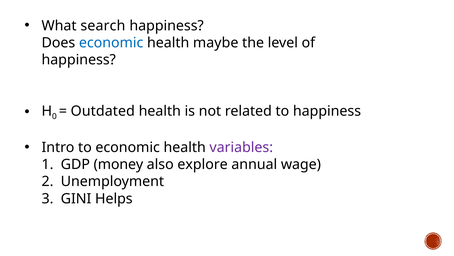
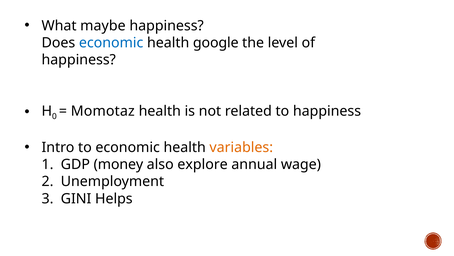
search: search -> maybe
maybe: maybe -> google
Outdated: Outdated -> Momotaz
variables colour: purple -> orange
